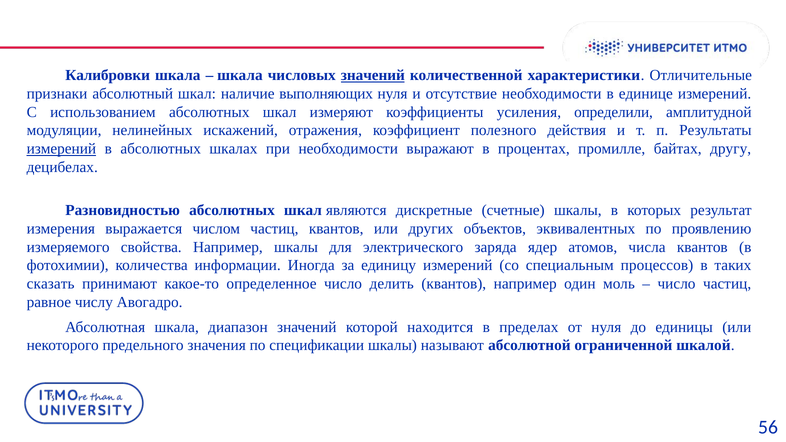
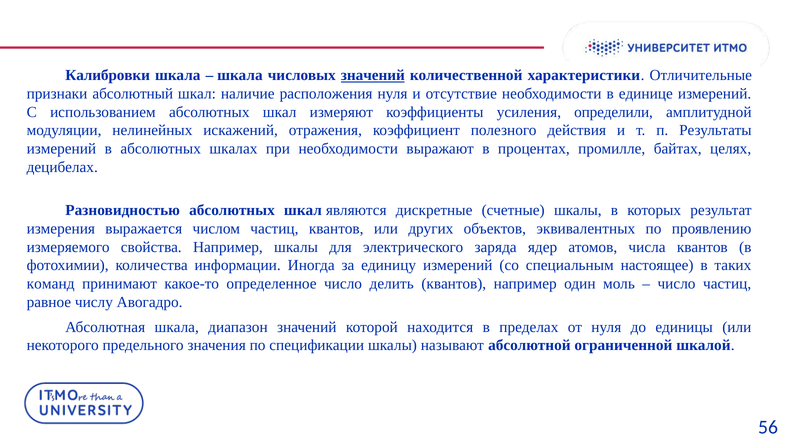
выполняющих: выполняющих -> расположения
измерений at (61, 149) underline: present -> none
другу: другу -> целях
процессов: процессов -> настоящее
сказать: сказать -> команд
